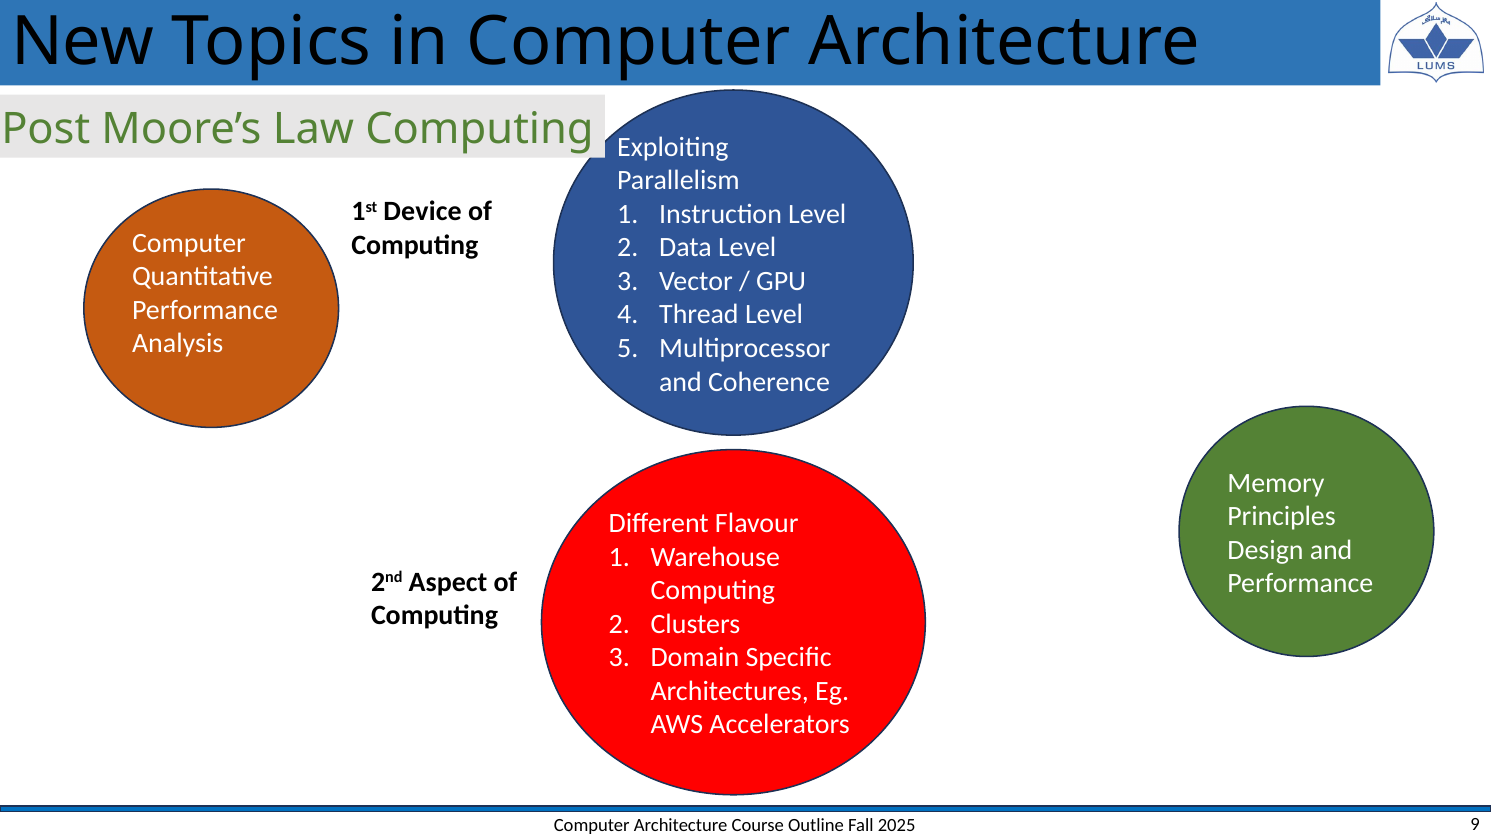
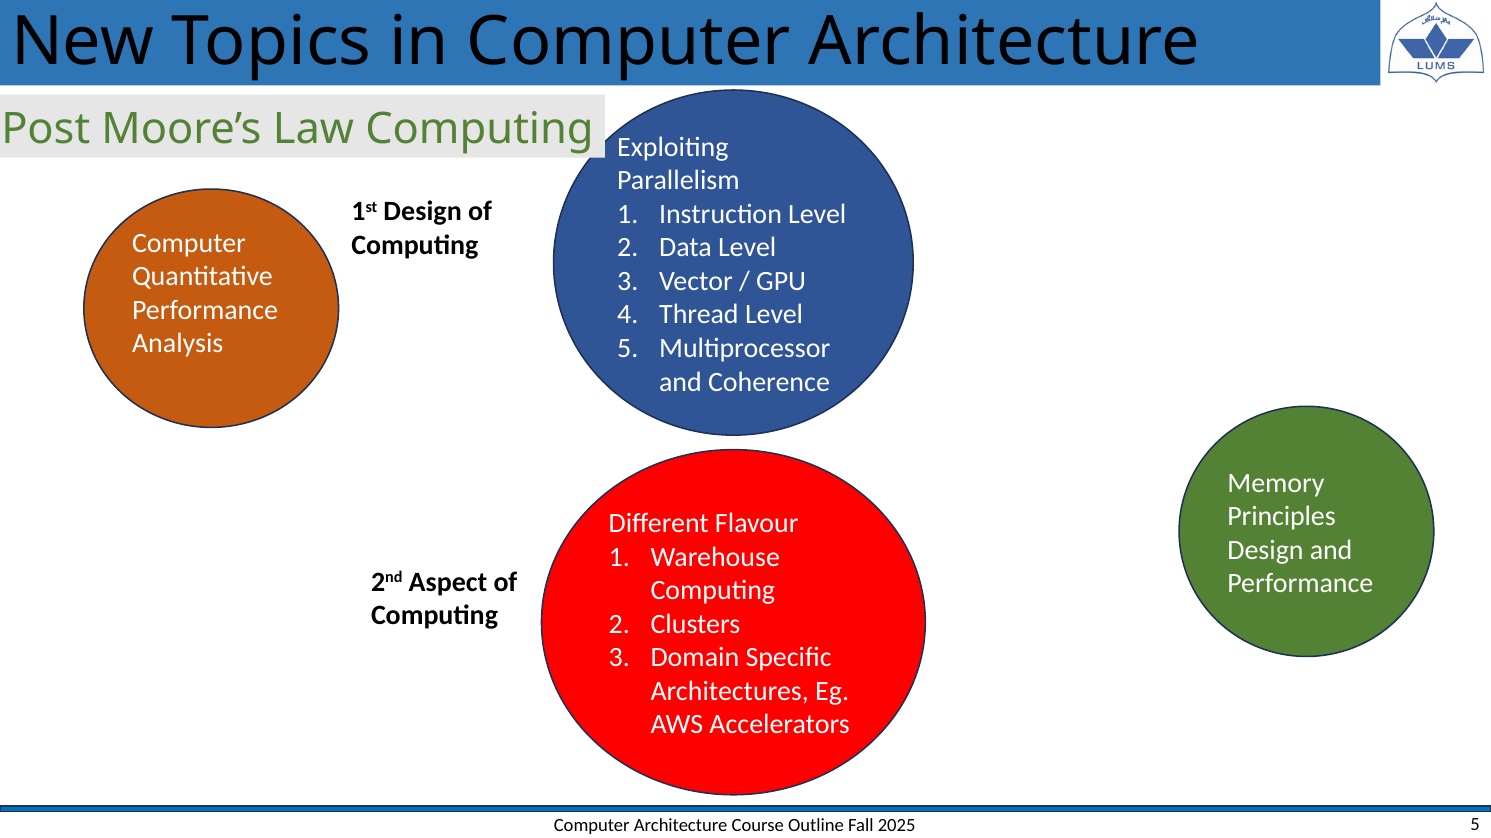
1st Device: Device -> Design
2025 9: 9 -> 5
